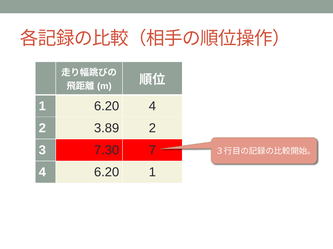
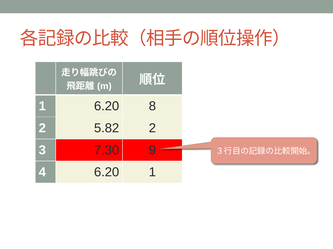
6.20 4: 4 -> 8
3.89: 3.89 -> 5.82
7: 7 -> 9
